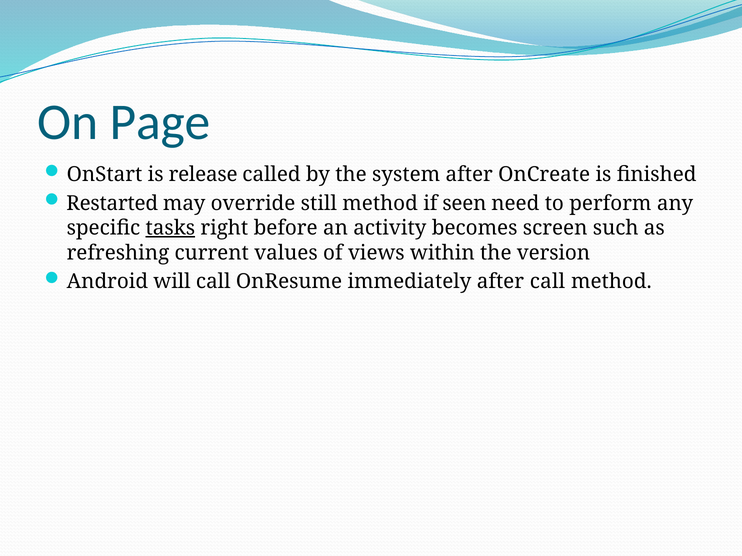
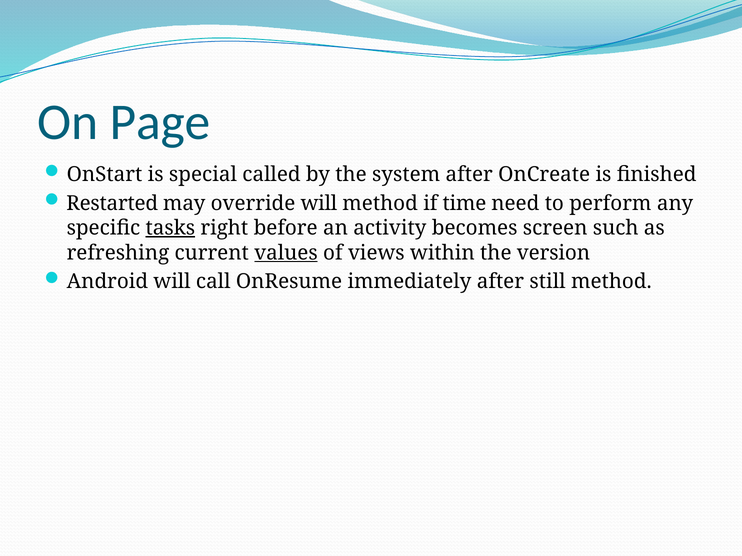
release: release -> special
override still: still -> will
seen: seen -> time
values underline: none -> present
after call: call -> still
